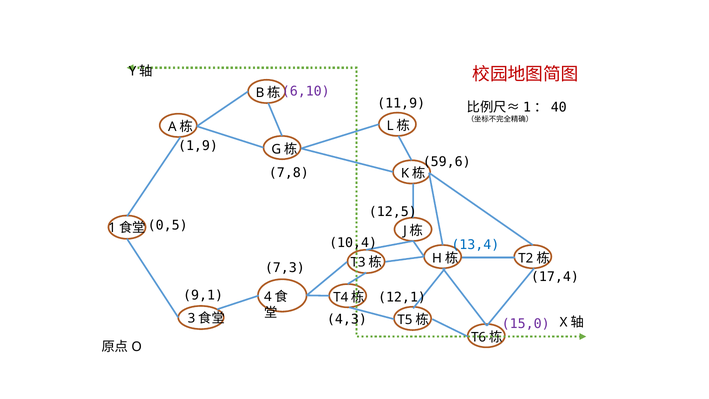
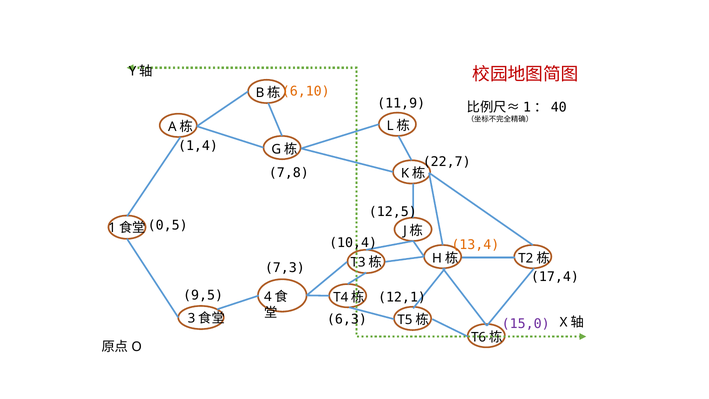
6,10 colour: purple -> orange
1,9: 1,9 -> 1,4
59,6: 59,6 -> 22,7
13,4 colour: blue -> orange
9,1: 9,1 -> 9,5
4,3: 4,3 -> 6,3
